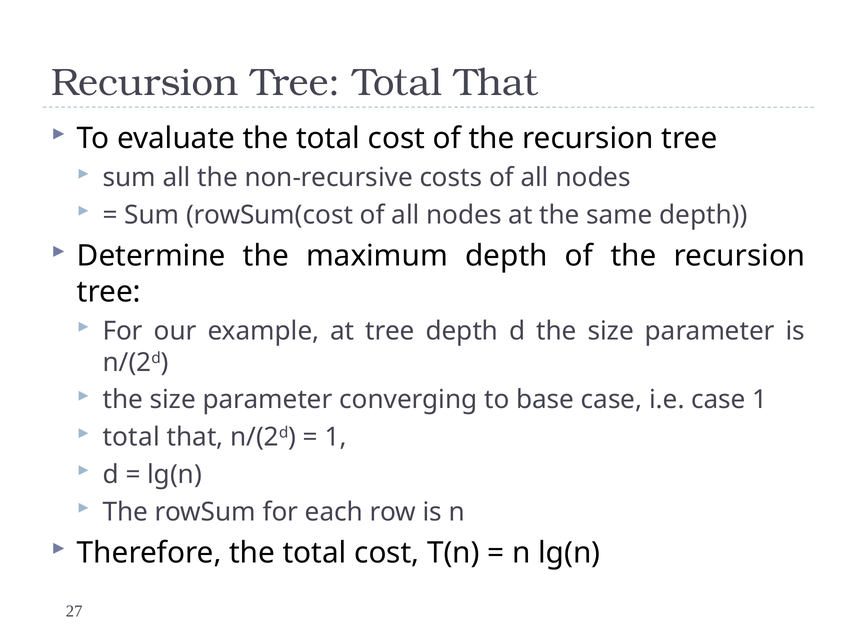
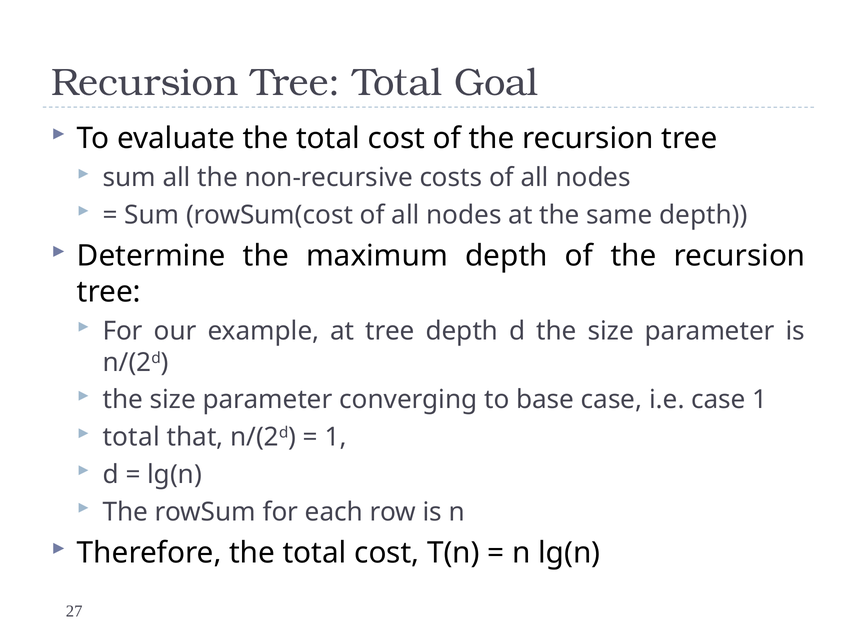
Tree Total That: That -> Goal
